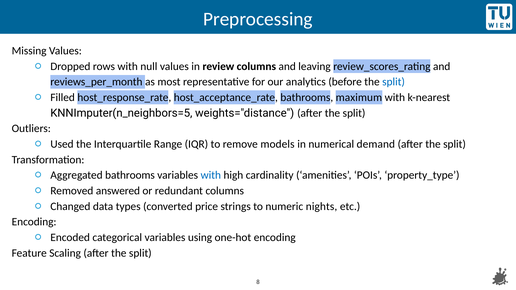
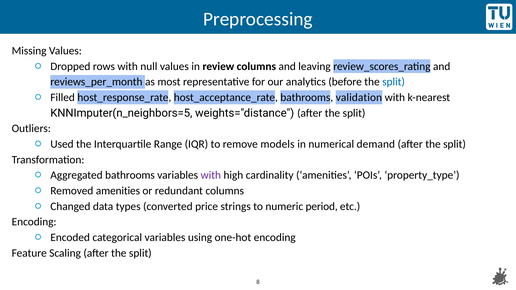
maximum: maximum -> validation
with at (211, 175) colour: blue -> purple
Removed answered: answered -> amenities
nights: nights -> period
